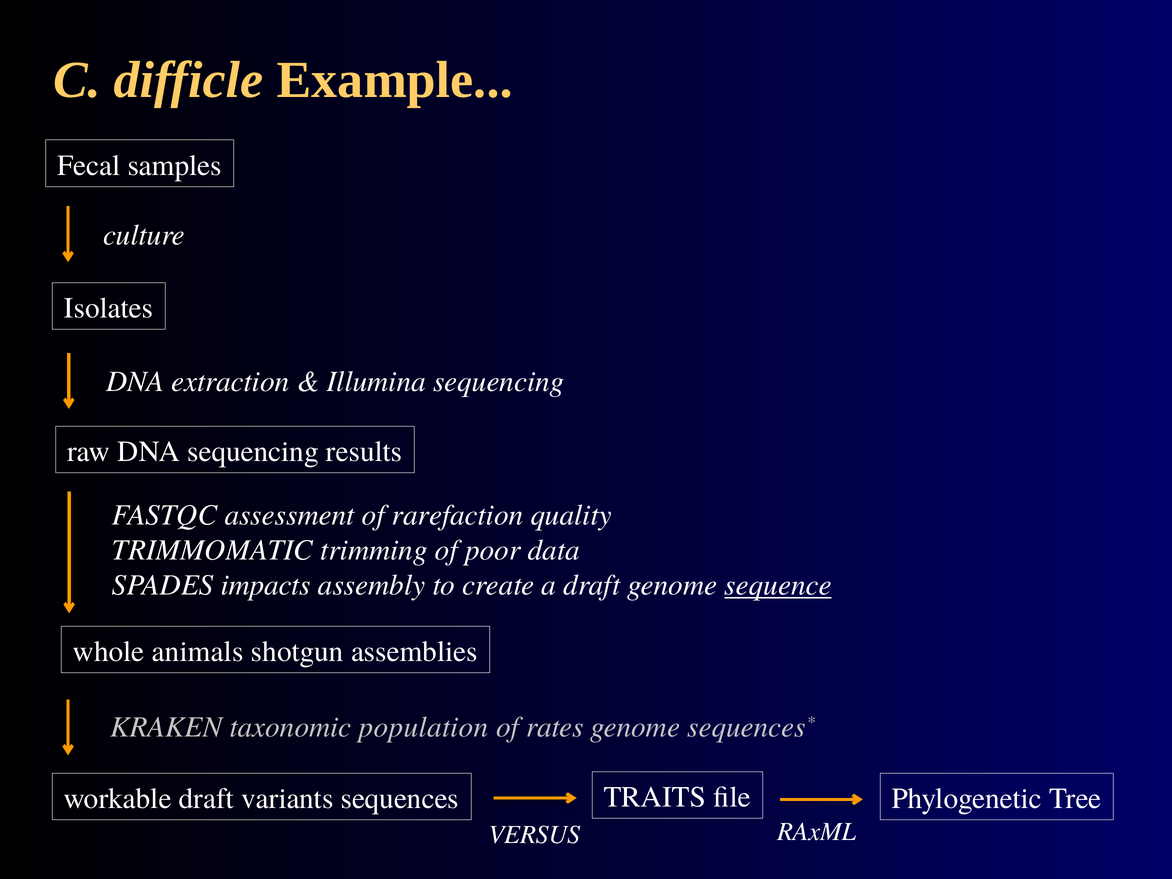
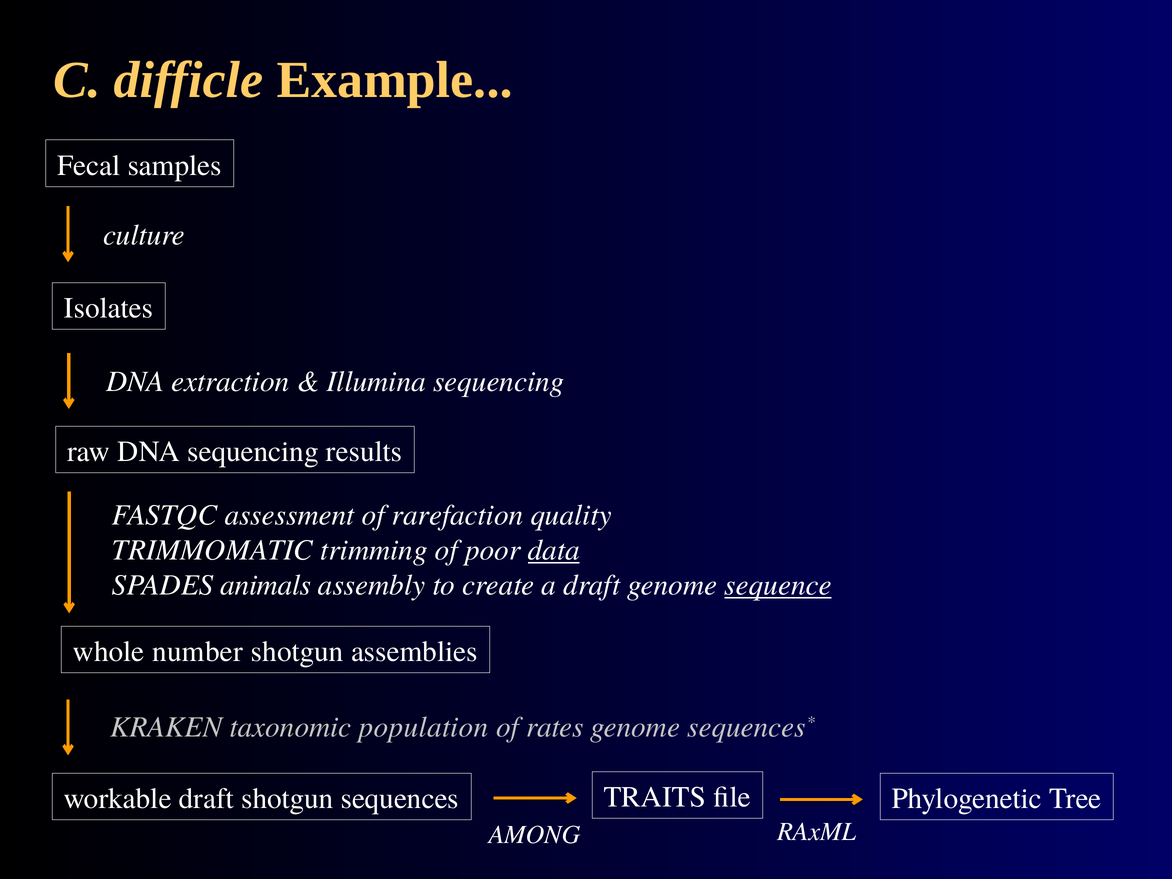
data underline: none -> present
impacts: impacts -> animals
animals: animals -> number
draft variants: variants -> shotgun
VERSUS: VERSUS -> AMONG
